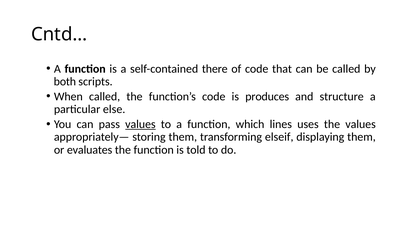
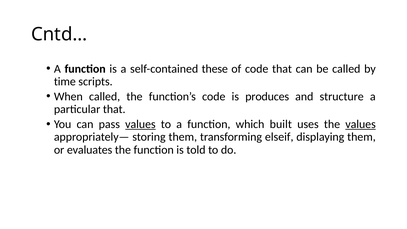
there: there -> these
both: both -> time
particular else: else -> that
lines: lines -> built
values at (361, 124) underline: none -> present
